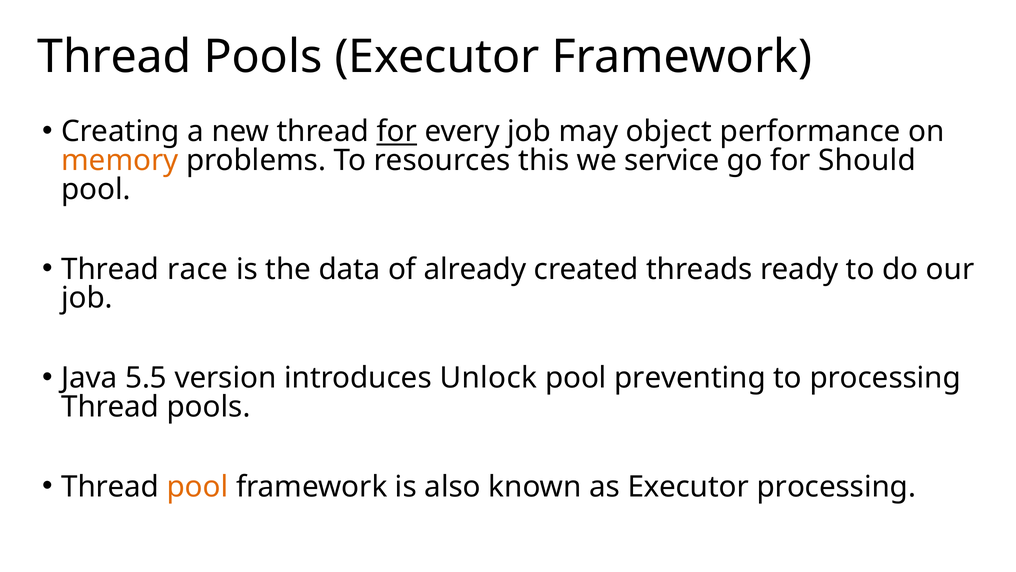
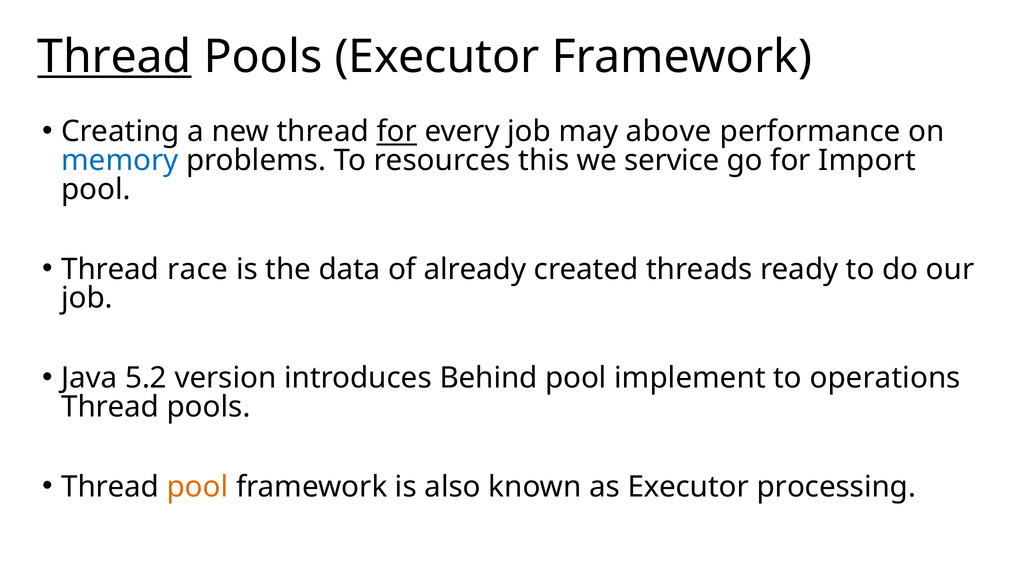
Thread at (115, 57) underline: none -> present
object: object -> above
memory colour: orange -> blue
Should: Should -> Import
5.5: 5.5 -> 5.2
Unlock: Unlock -> Behind
preventing: preventing -> implement
to processing: processing -> operations
